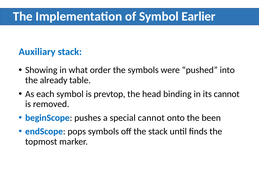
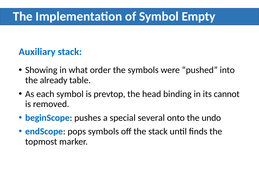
Earlier: Earlier -> Empty
special cannot: cannot -> several
been: been -> undo
